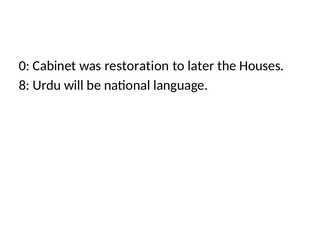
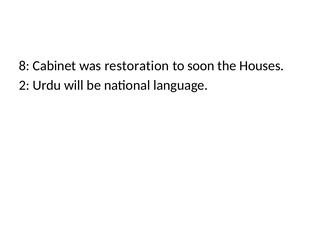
0: 0 -> 8
later: later -> soon
8: 8 -> 2
